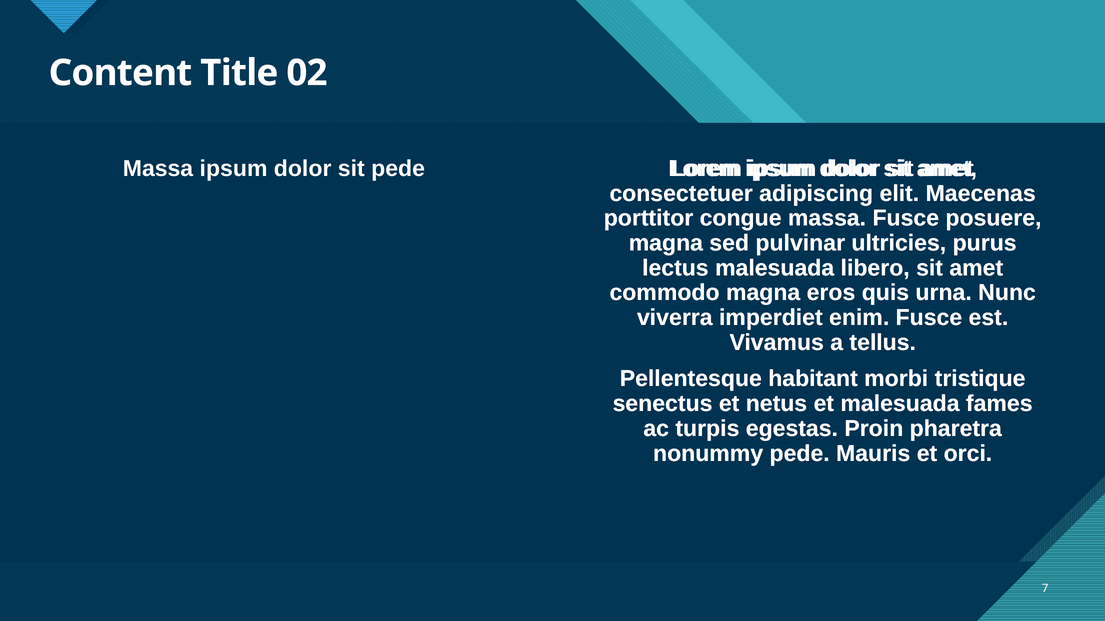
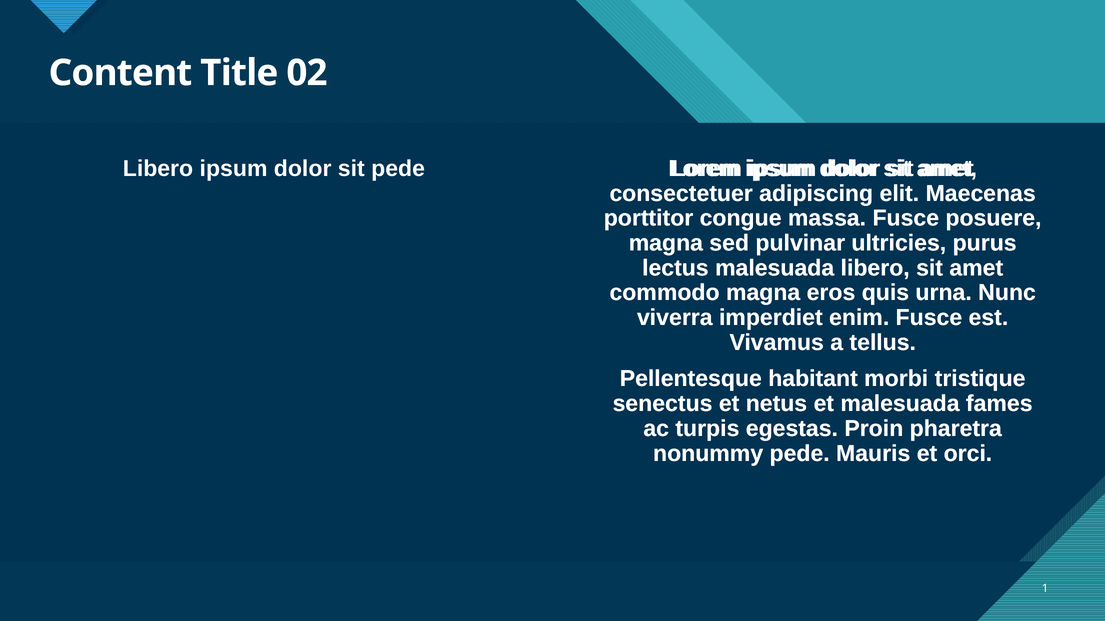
Massa at (158, 169): Massa -> Libero
7: 7 -> 1
